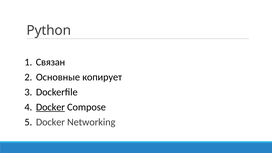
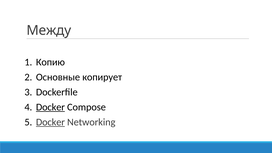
Python: Python -> Между
Связан: Связан -> Копию
Docker at (50, 122) underline: none -> present
